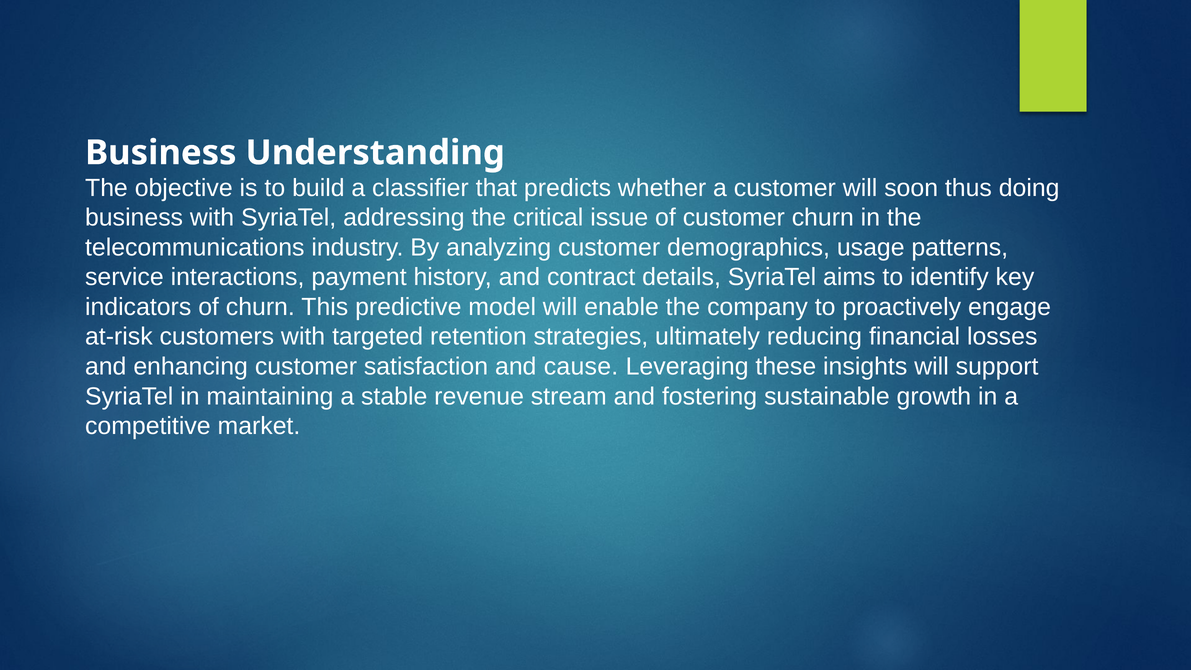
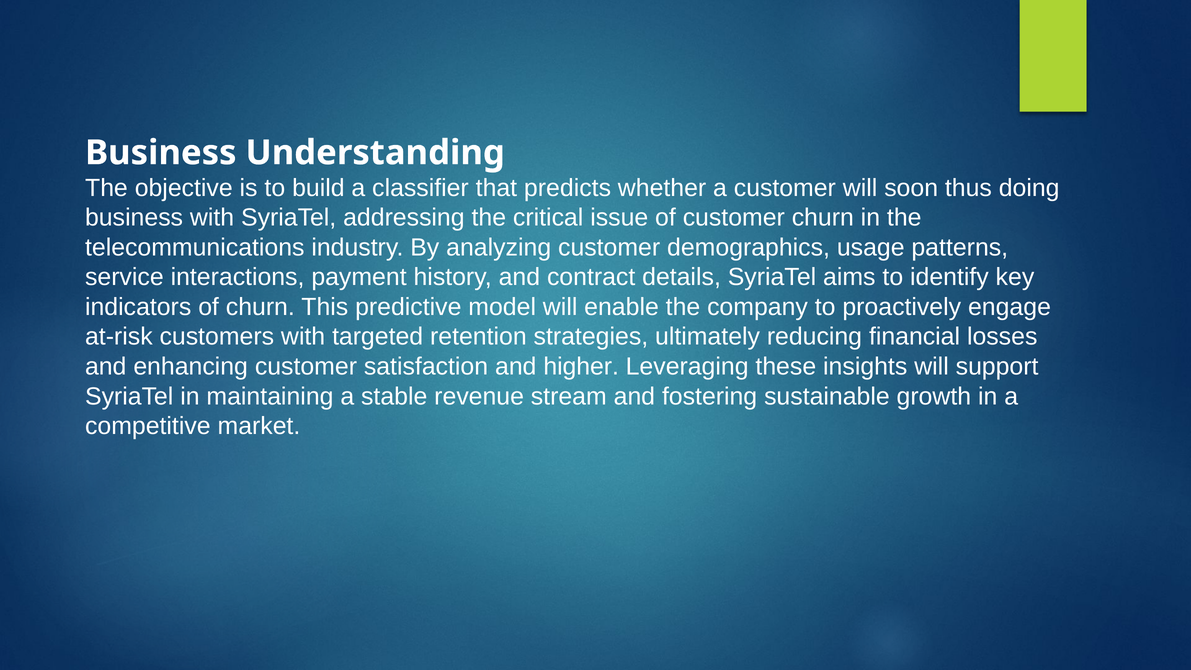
cause: cause -> higher
